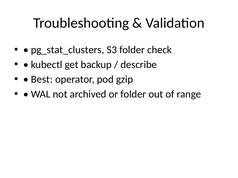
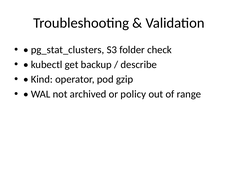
Best: Best -> Kind
or folder: folder -> policy
